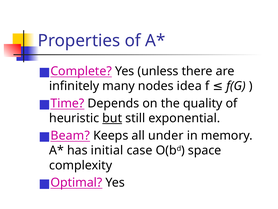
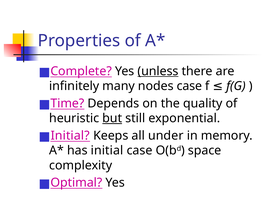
unless underline: none -> present
nodes idea: idea -> case
Beam at (70, 135): Beam -> Initial
